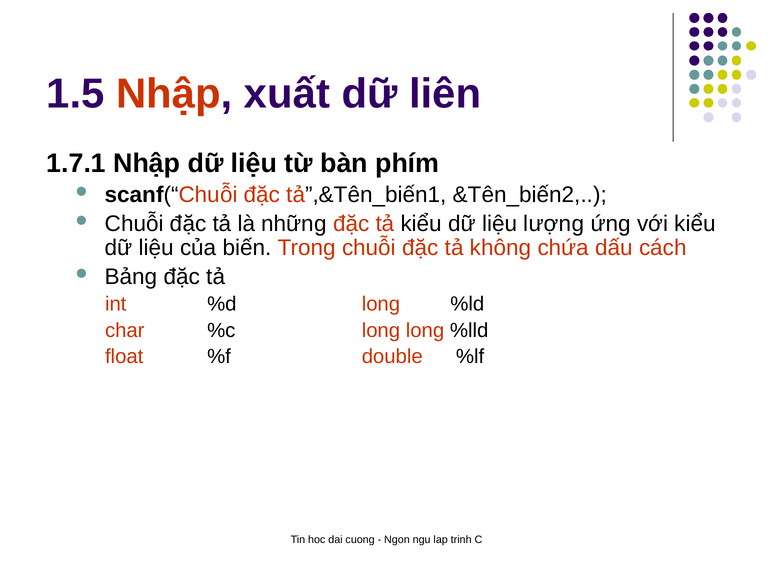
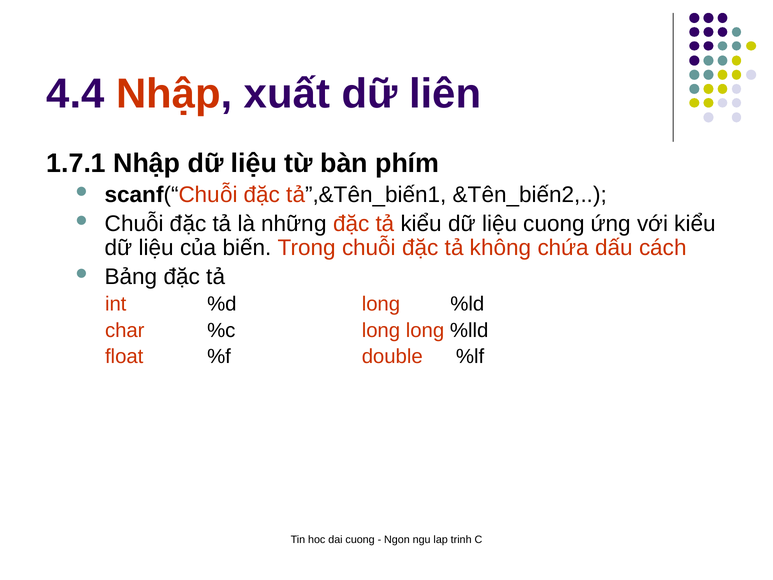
1.5: 1.5 -> 4.4
liệu lượng: lượng -> cuong
